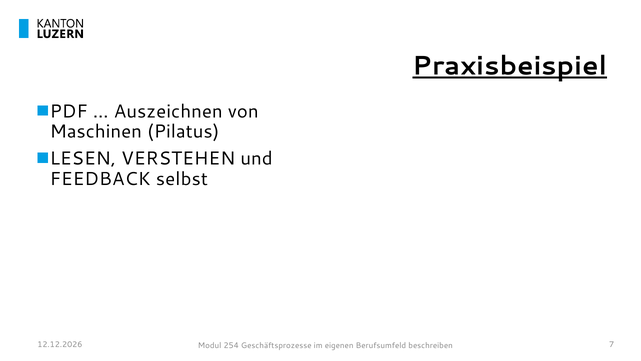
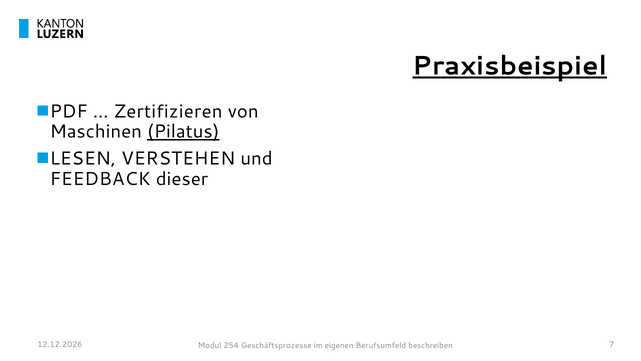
Auszeichnen: Auszeichnen -> Zertifizieren
Pilatus underline: none -> present
selbst: selbst -> dieser
